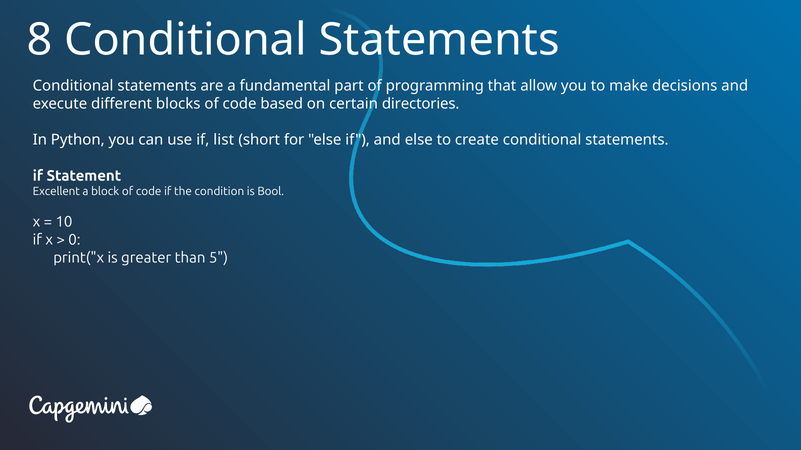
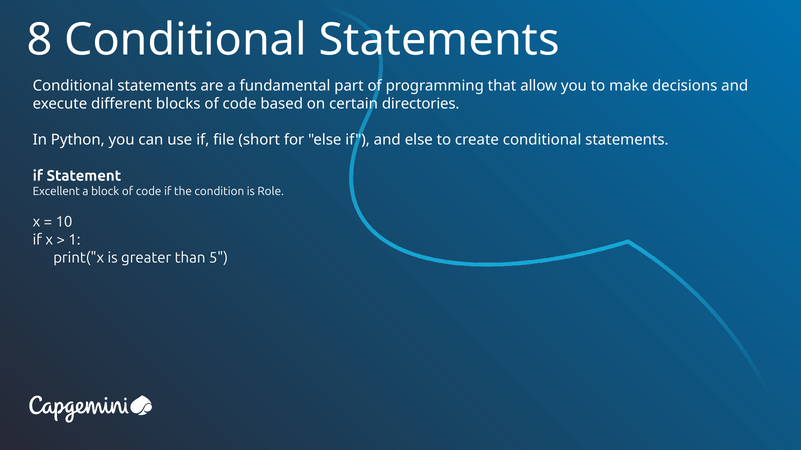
list: list -> file
Bool: Bool -> Role
0: 0 -> 1
